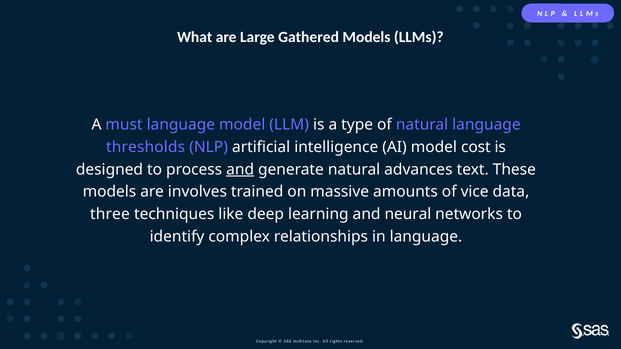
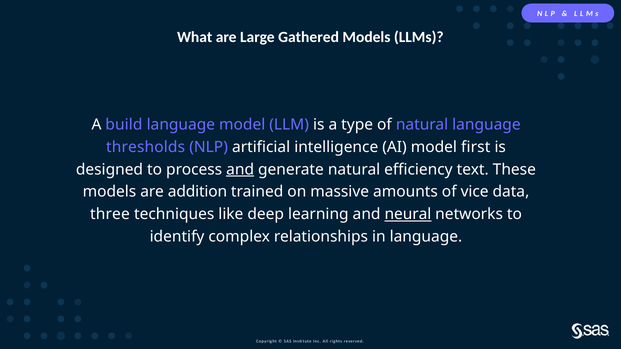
must: must -> build
cost: cost -> first
advances: advances -> efficiency
involves: involves -> addition
neural underline: none -> present
